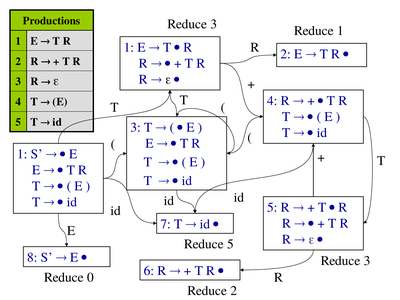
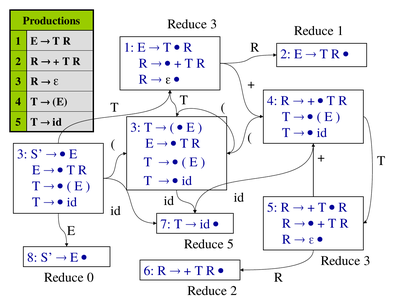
1 at (22, 154): 1 -> 3
